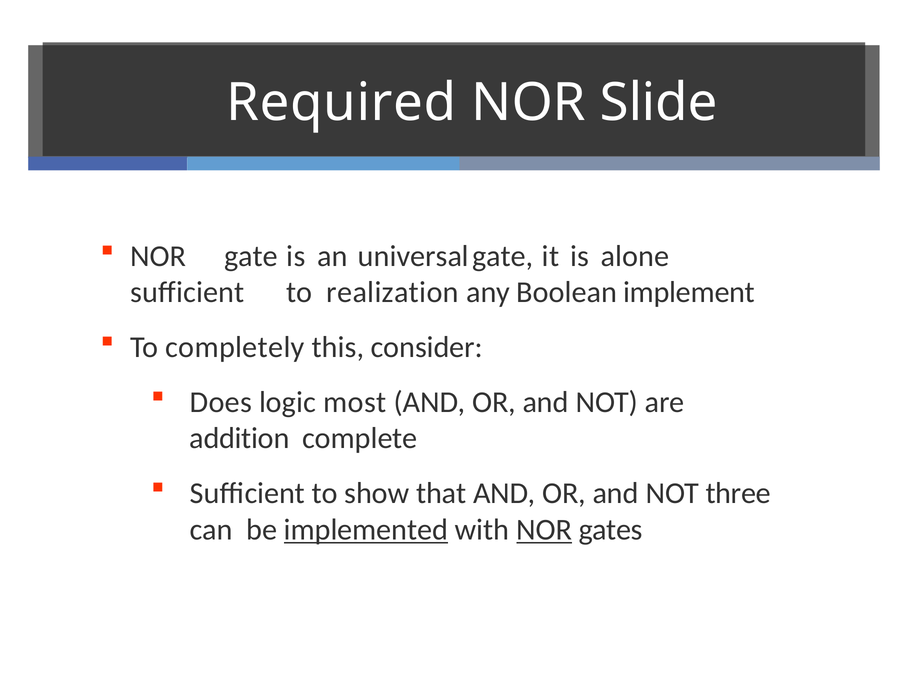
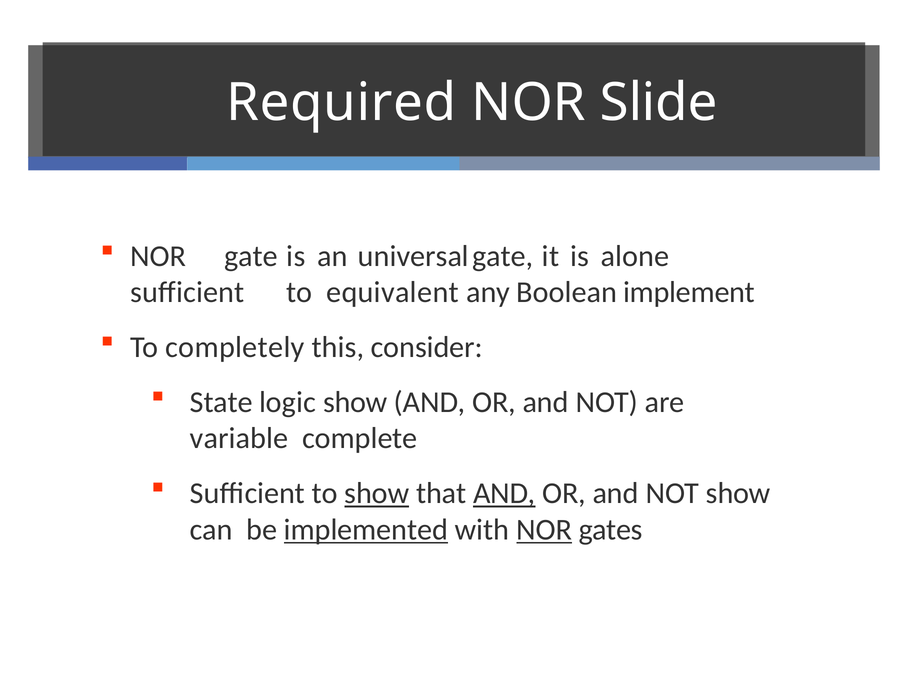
realization: realization -> equivalent
Does: Does -> State
logic most: most -> show
addition: addition -> variable
show at (377, 493) underline: none -> present
AND at (504, 493) underline: none -> present
NOT three: three -> show
